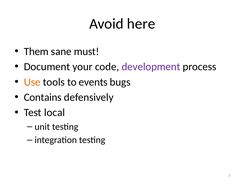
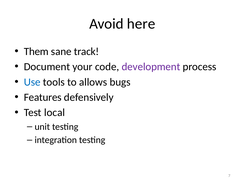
must: must -> track
Use colour: orange -> blue
events: events -> allows
Contains: Contains -> Features
